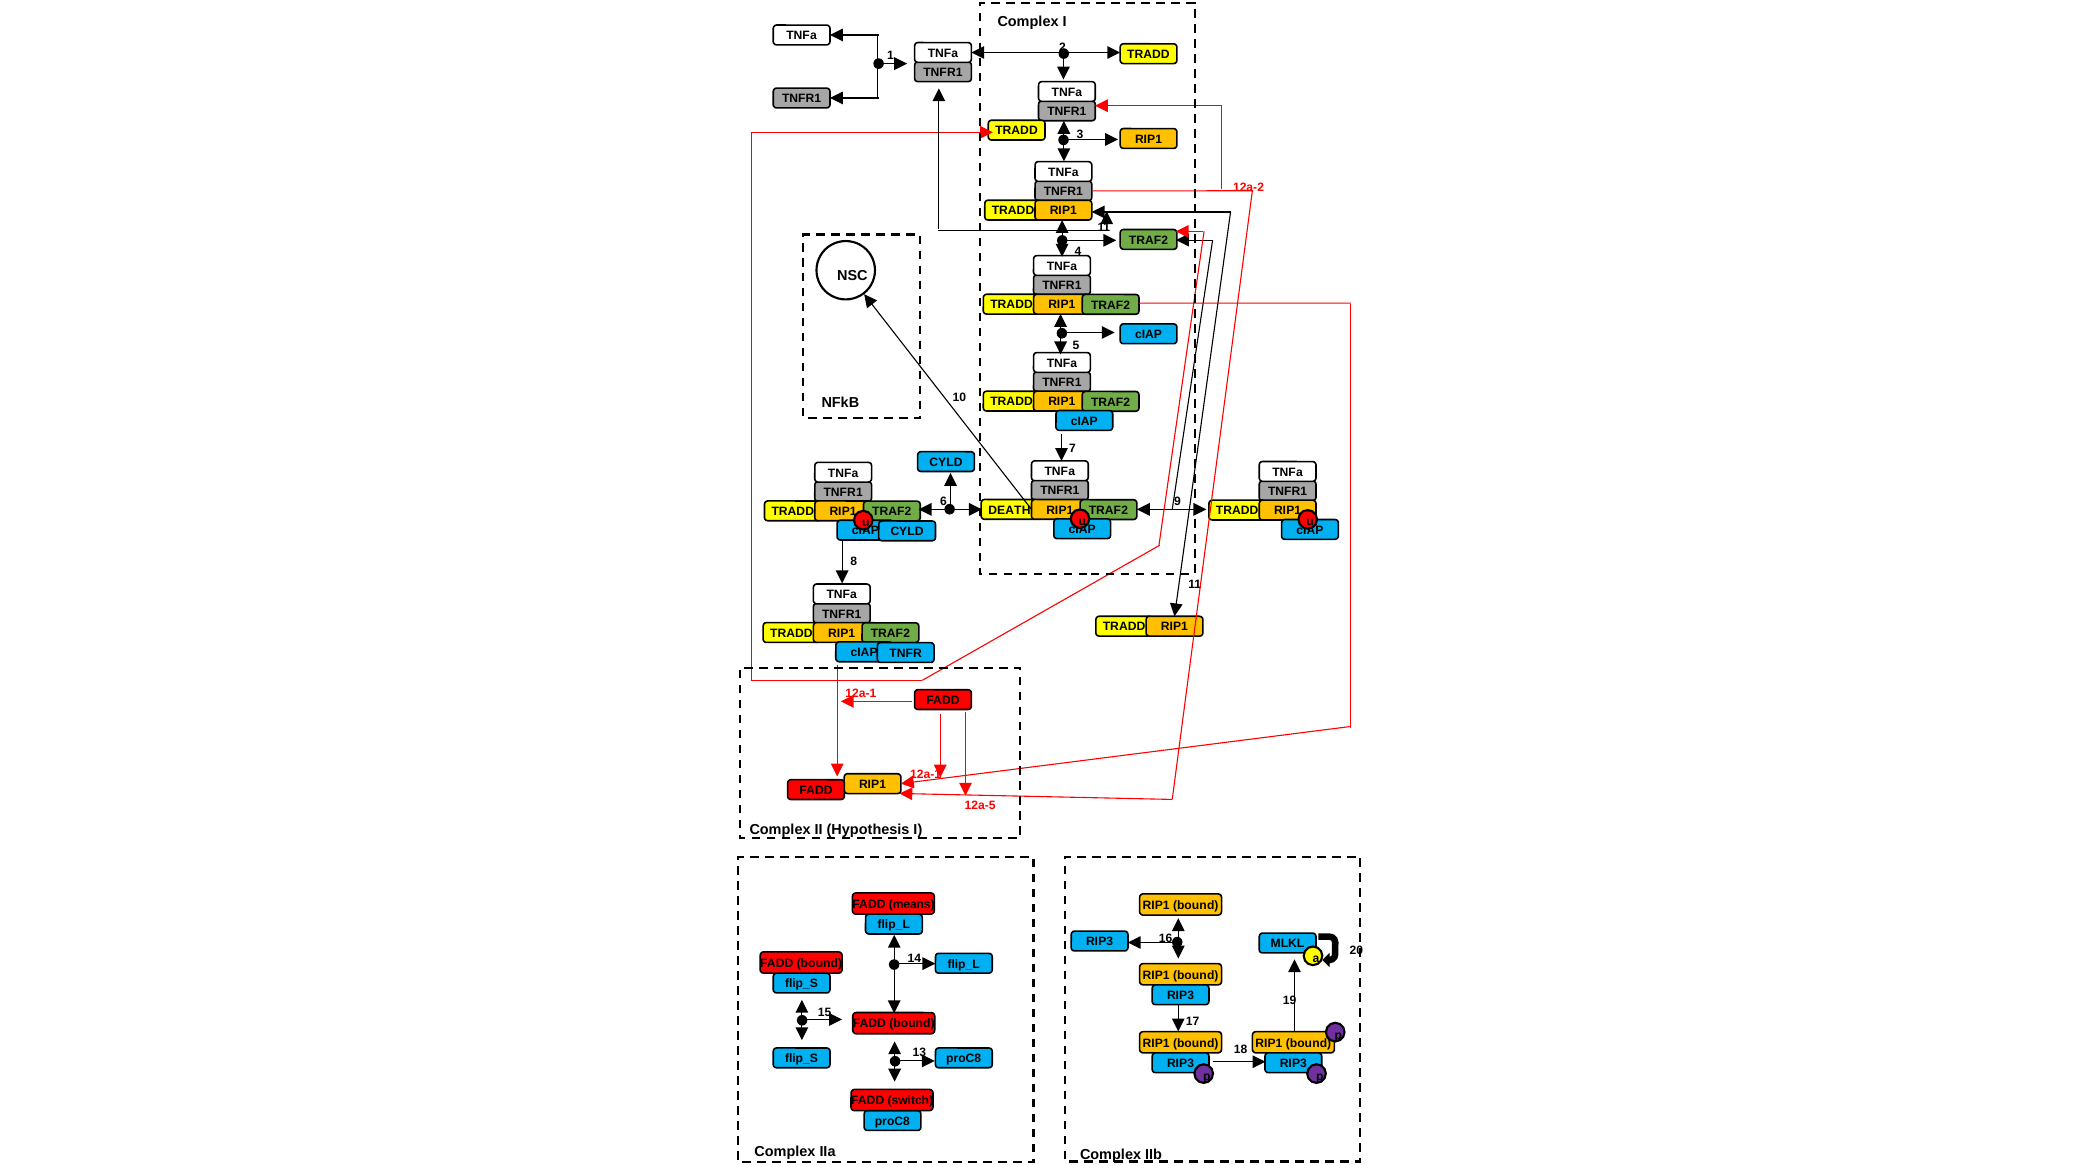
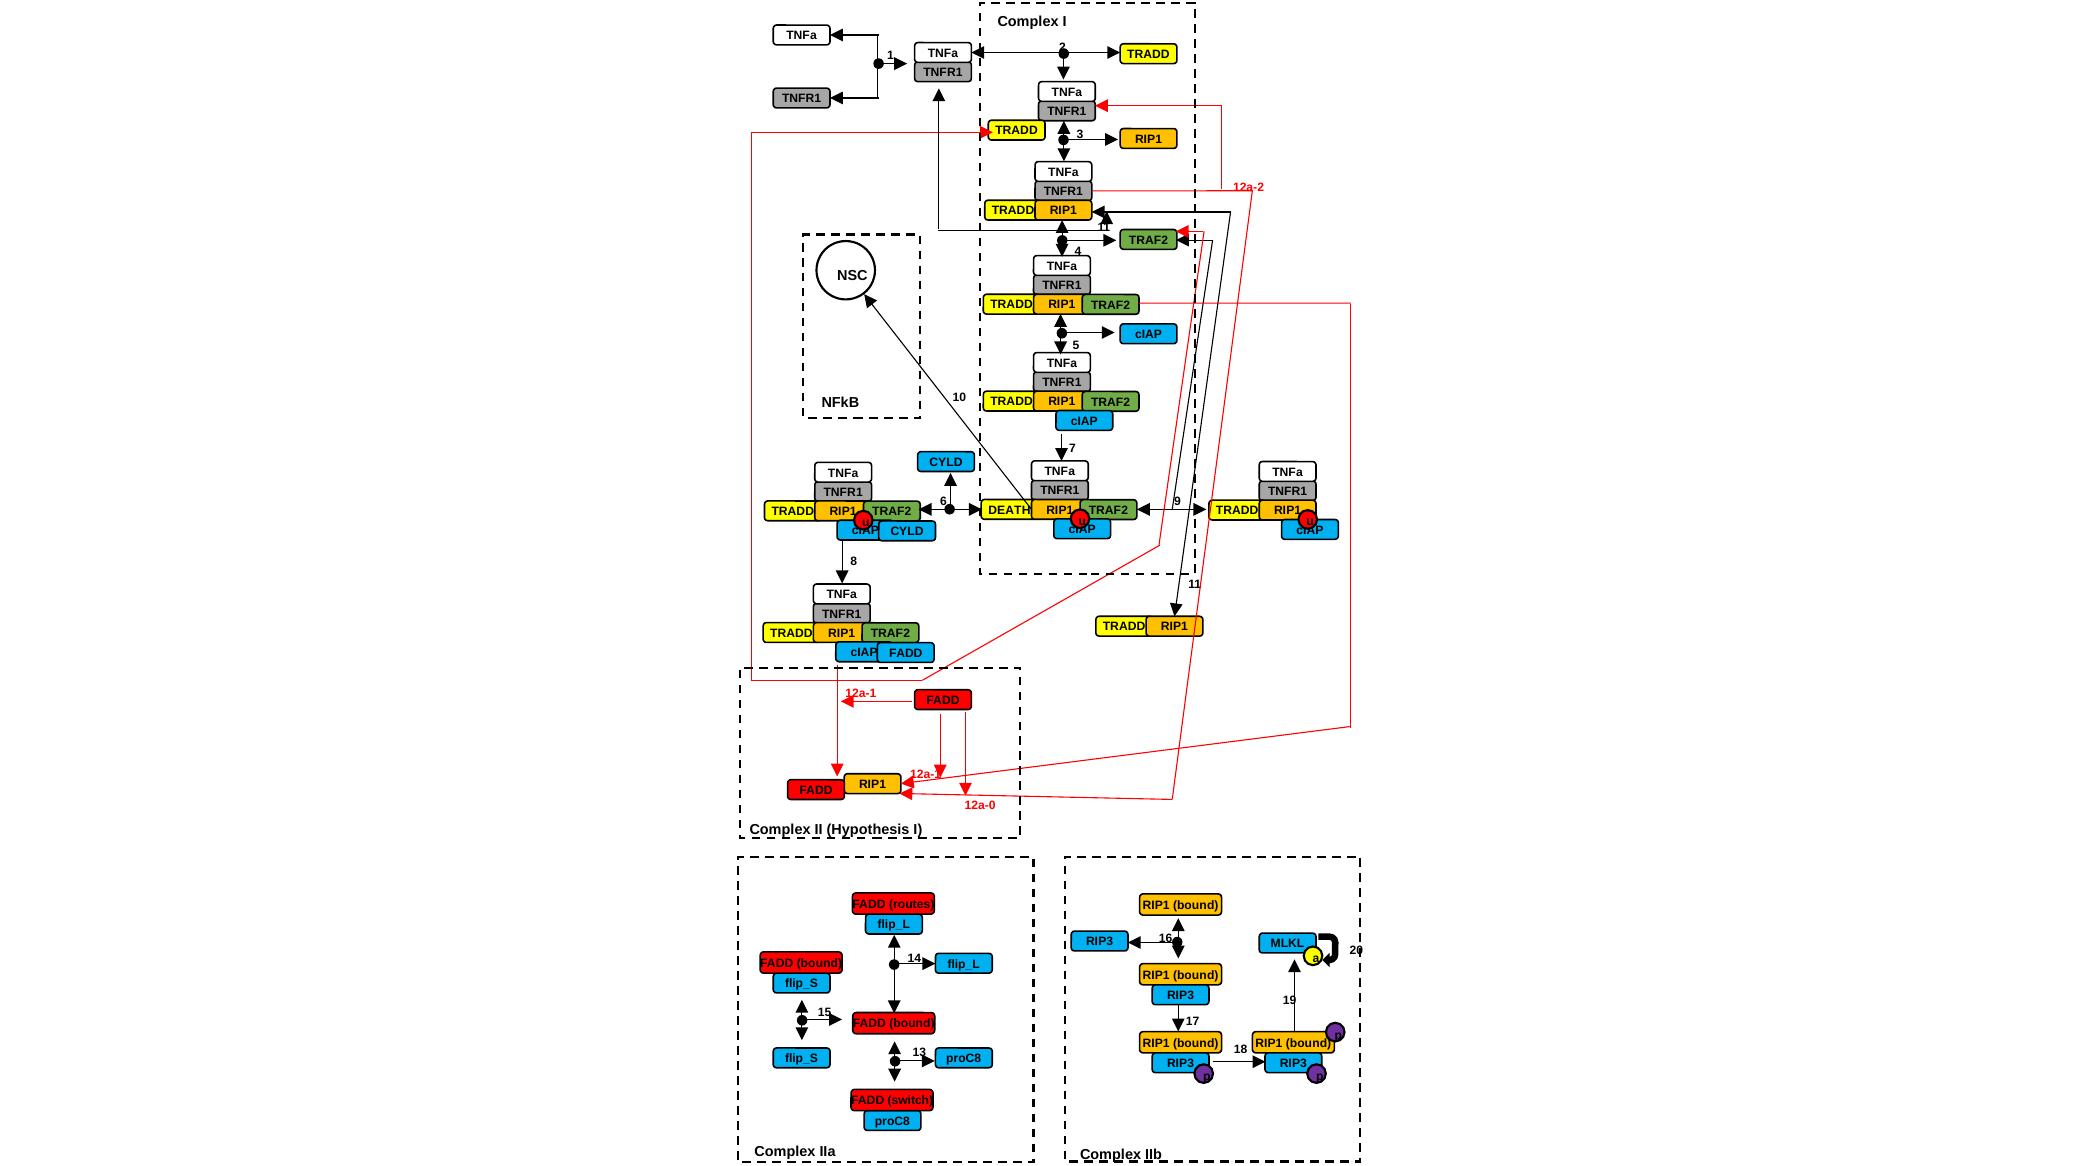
cIAP TNFR: TNFR -> FADD
12a-5: 12a-5 -> 12a-0
means: means -> routes
